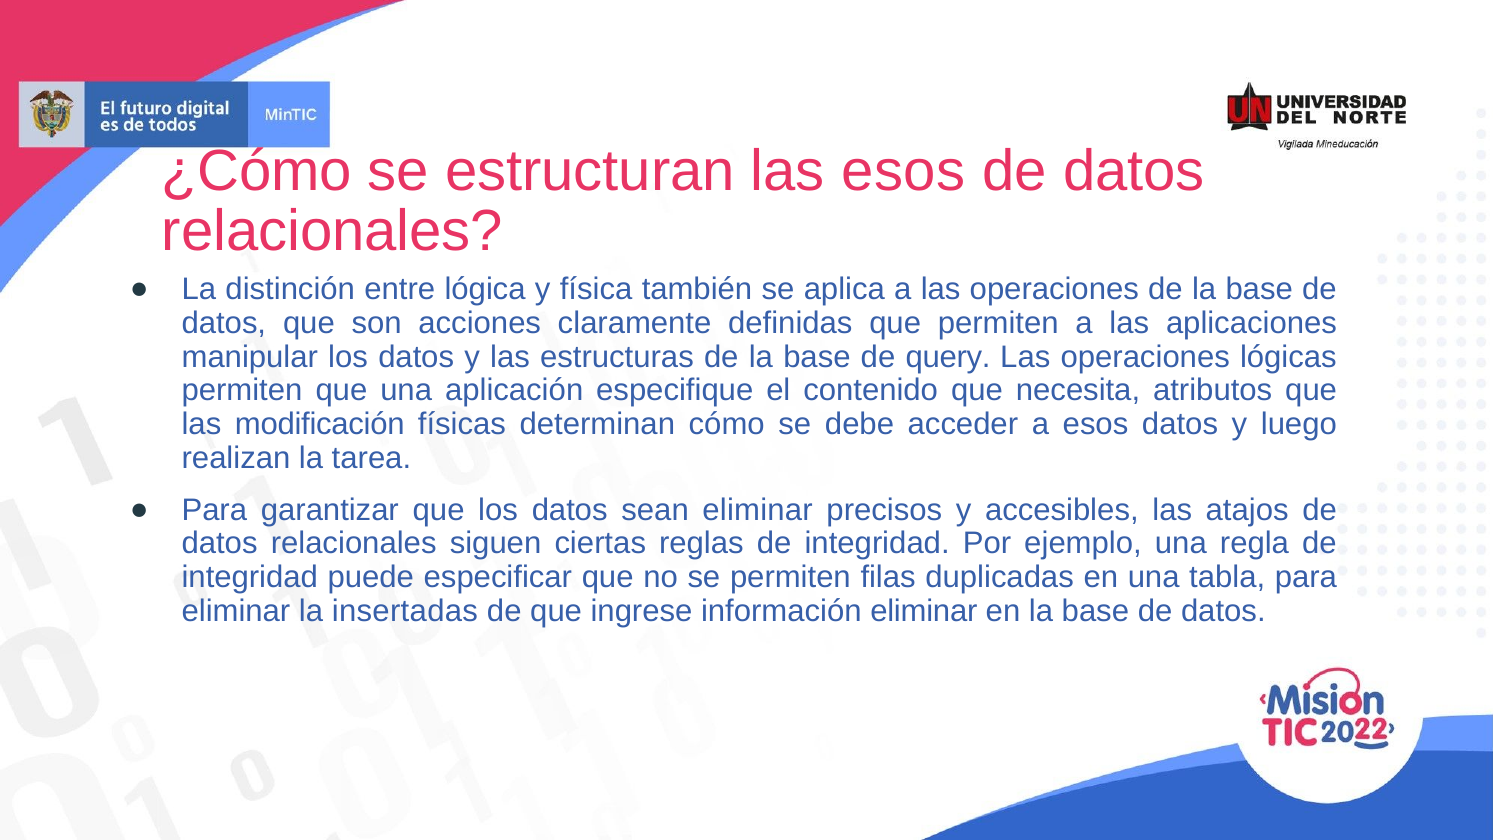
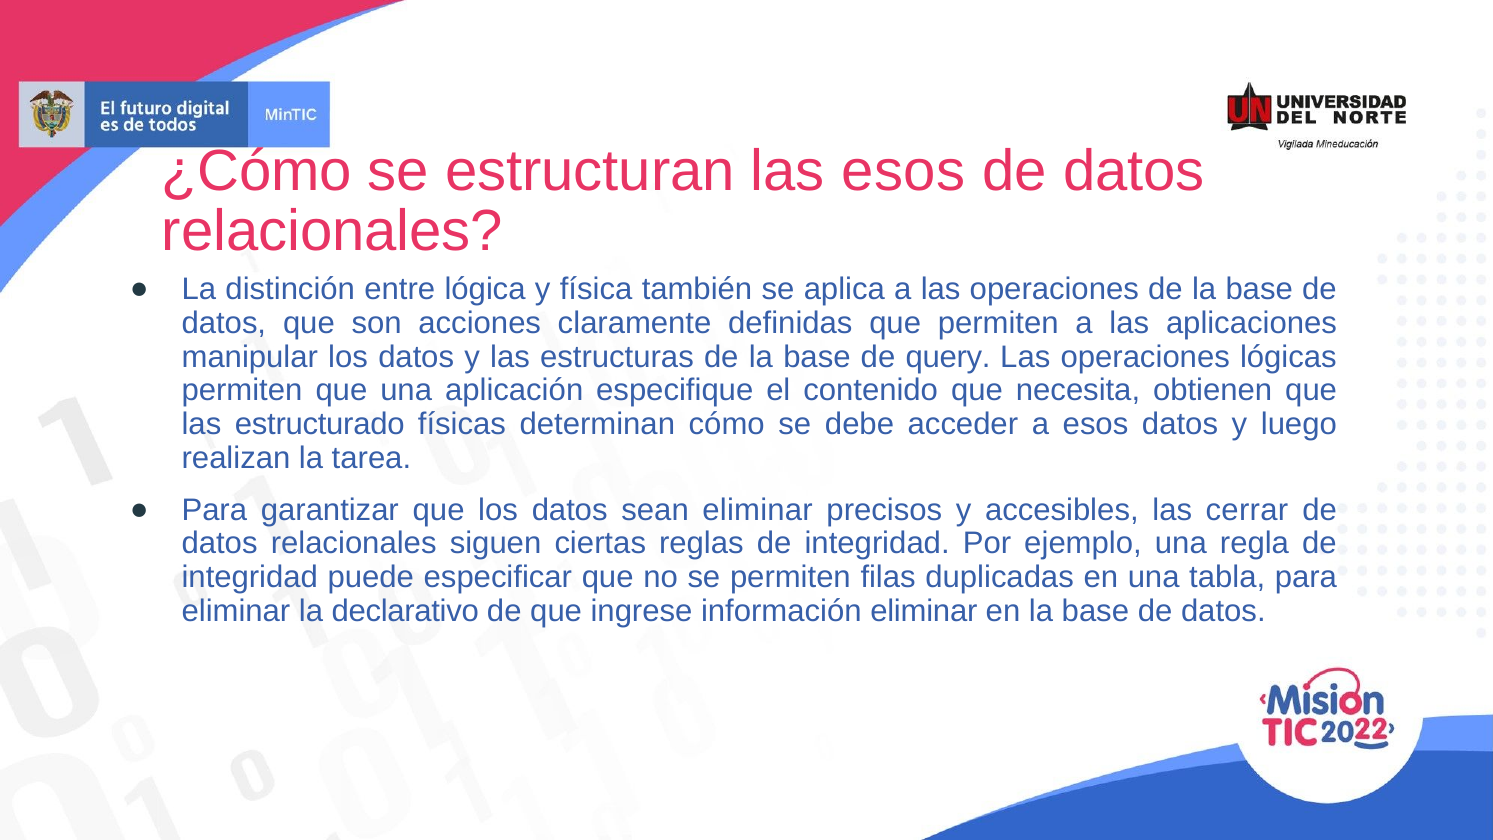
atributos: atributos -> obtienen
modificación: modificación -> estructurado
atajos: atajos -> cerrar
insertadas: insertadas -> declarativo
